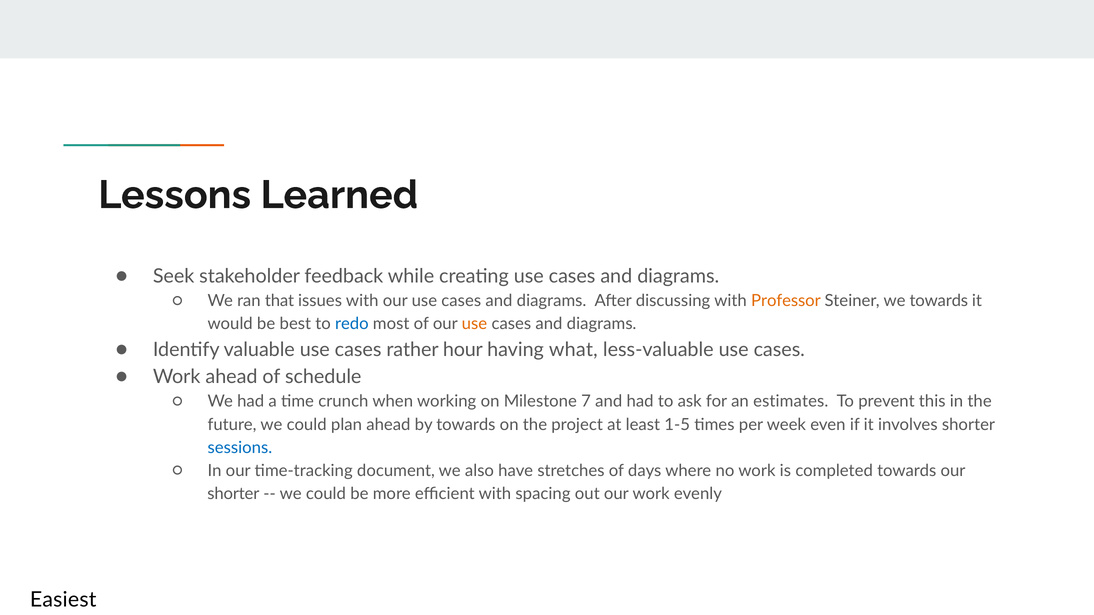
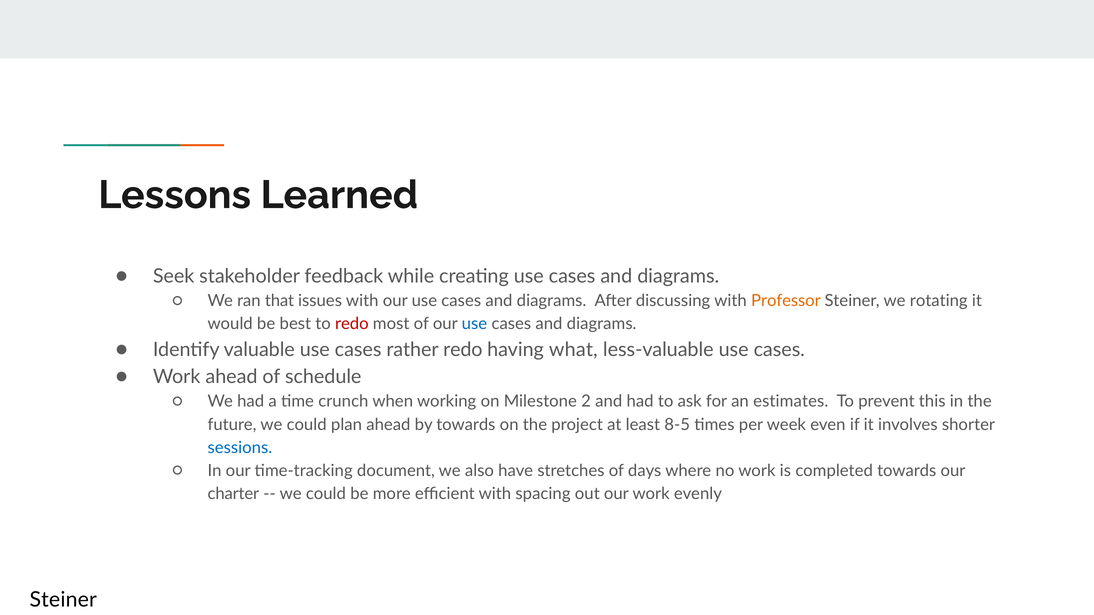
we towards: towards -> rotating
redo at (352, 324) colour: blue -> red
use at (474, 324) colour: orange -> blue
rather hour: hour -> redo
7: 7 -> 2
1-5: 1-5 -> 8-5
shorter at (233, 494): shorter -> charter
Easiest at (63, 600): Easiest -> Steiner
